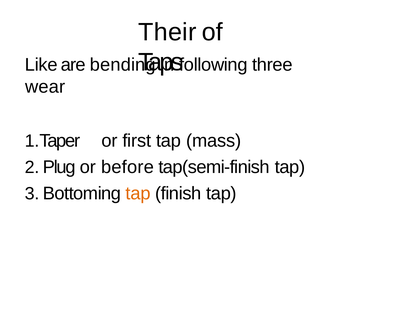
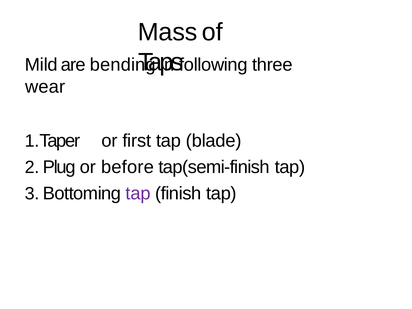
Their: Their -> Mass
Like: Like -> Mild
mass: mass -> blade
tap at (138, 194) colour: orange -> purple
